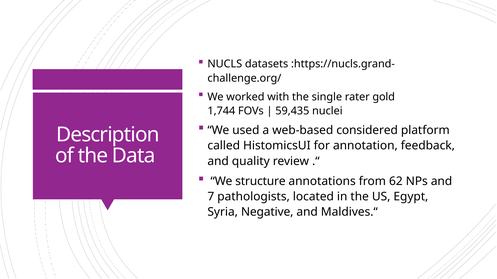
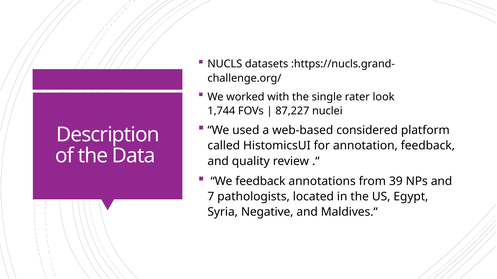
gold: gold -> look
59,435: 59,435 -> 87,227
We structure: structure -> feedback
62: 62 -> 39
